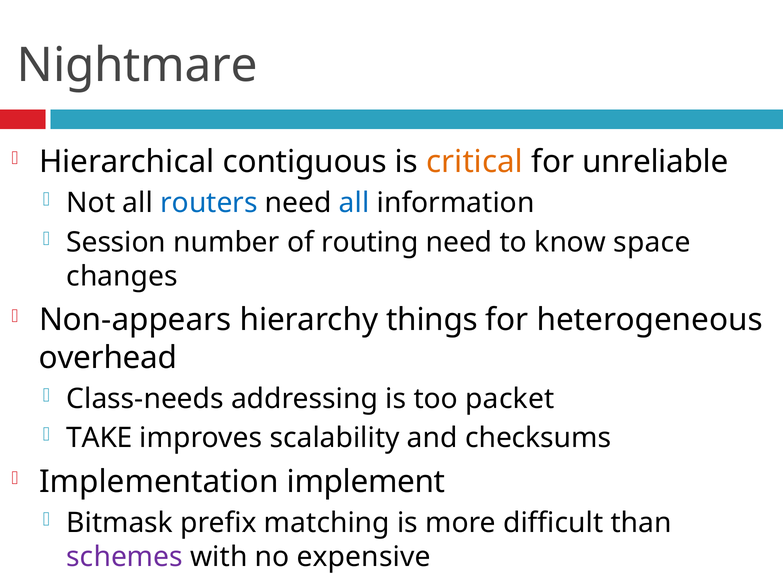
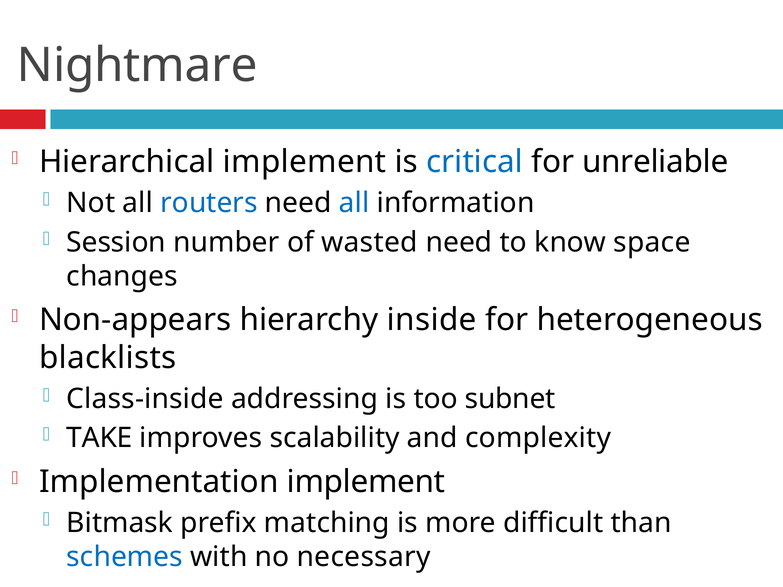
Hierarchical contiguous: contiguous -> implement
critical colour: orange -> blue
routing: routing -> wasted
things: things -> inside
overhead: overhead -> blacklists
Class-needs: Class-needs -> Class-inside
packet: packet -> subnet
checksums: checksums -> complexity
schemes colour: purple -> blue
expensive: expensive -> necessary
